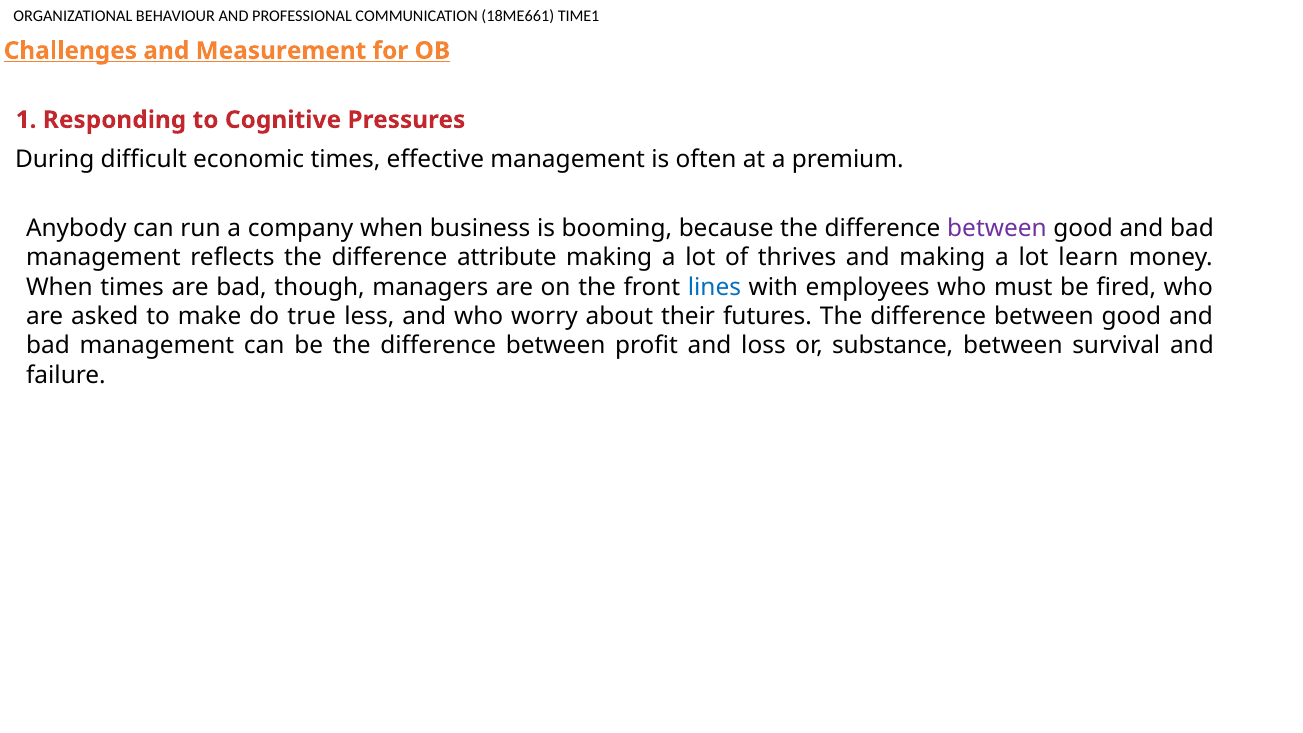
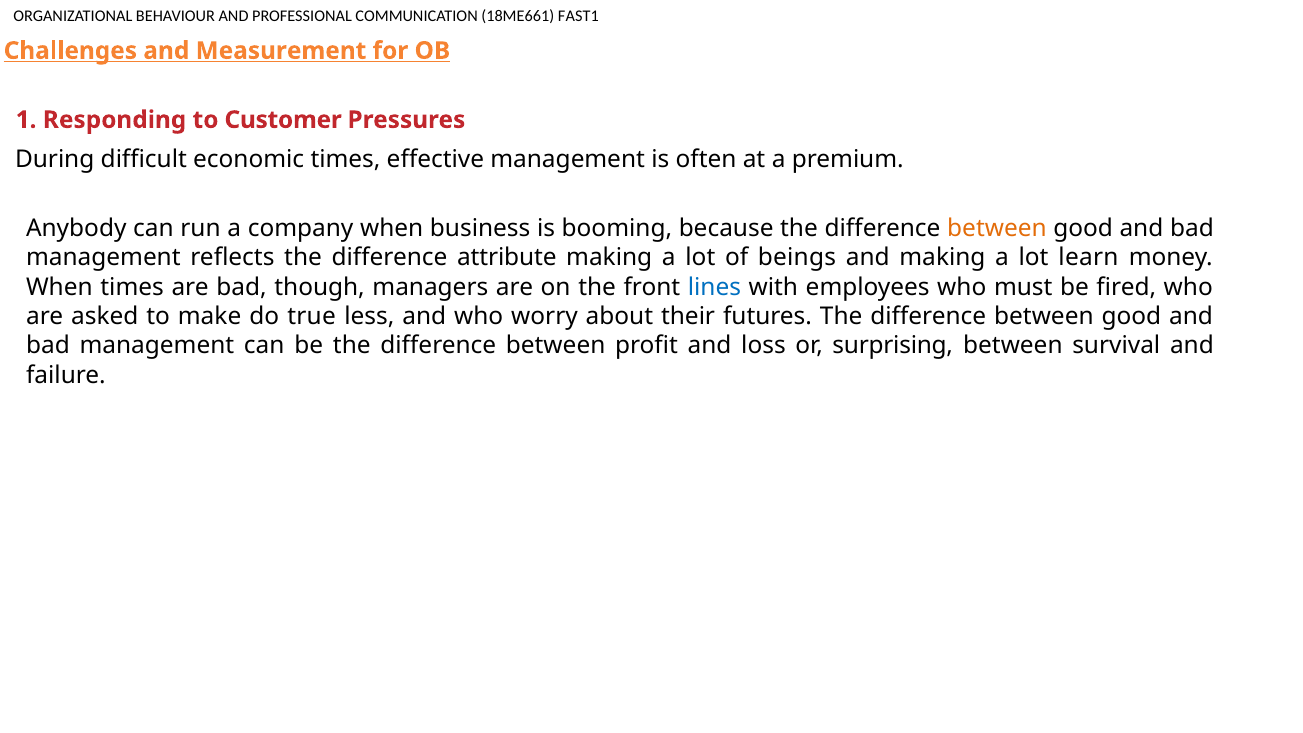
TIME1: TIME1 -> FAST1
Cognitive: Cognitive -> Customer
between at (997, 228) colour: purple -> orange
thrives: thrives -> beings
substance: substance -> surprising
